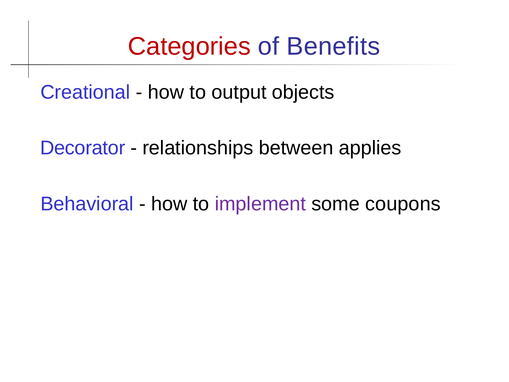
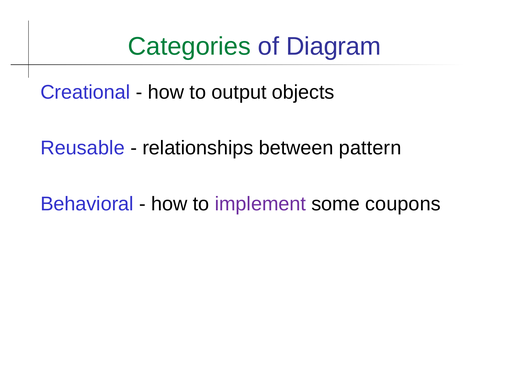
Categories colour: red -> green
Benefits: Benefits -> Diagram
Decorator: Decorator -> Reusable
applies: applies -> pattern
